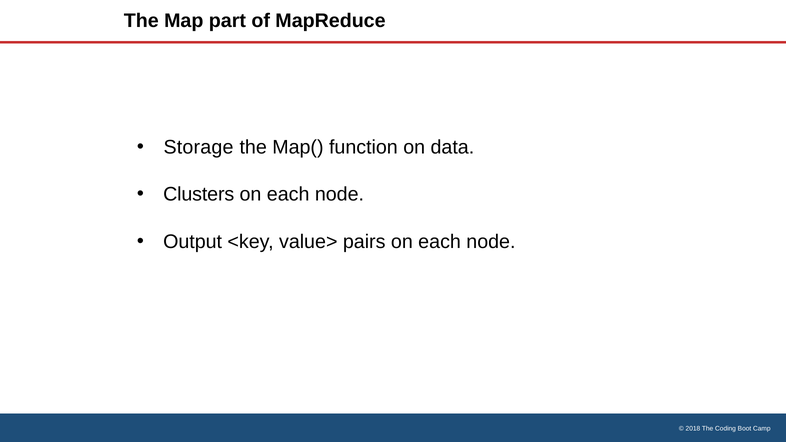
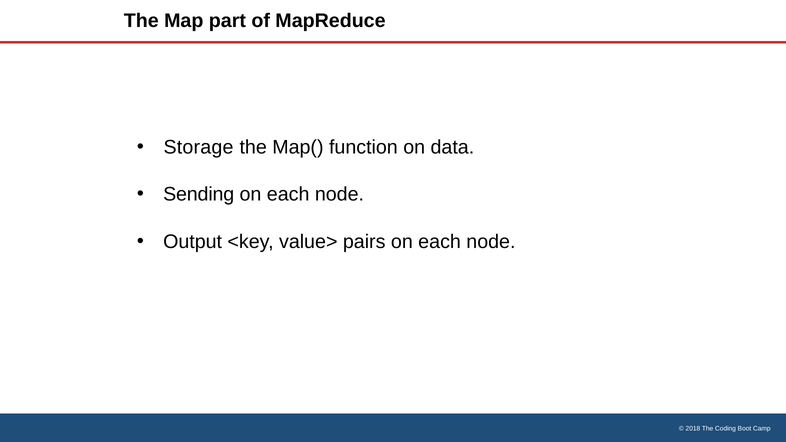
Clusters: Clusters -> Sending
